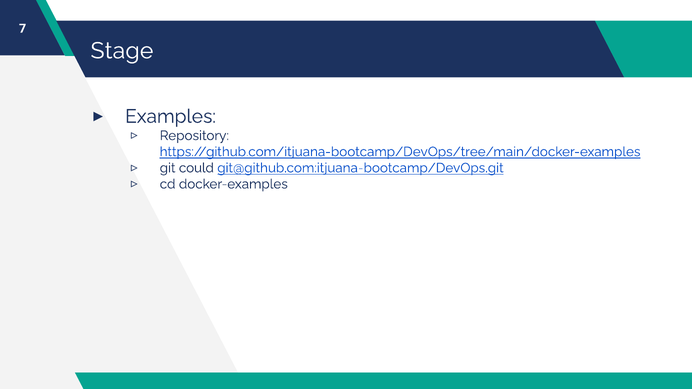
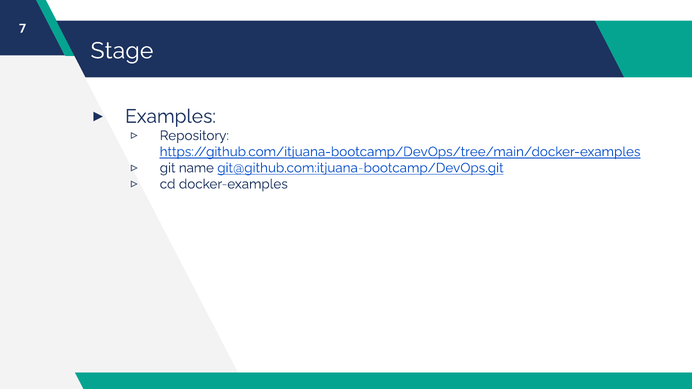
could: could -> name
